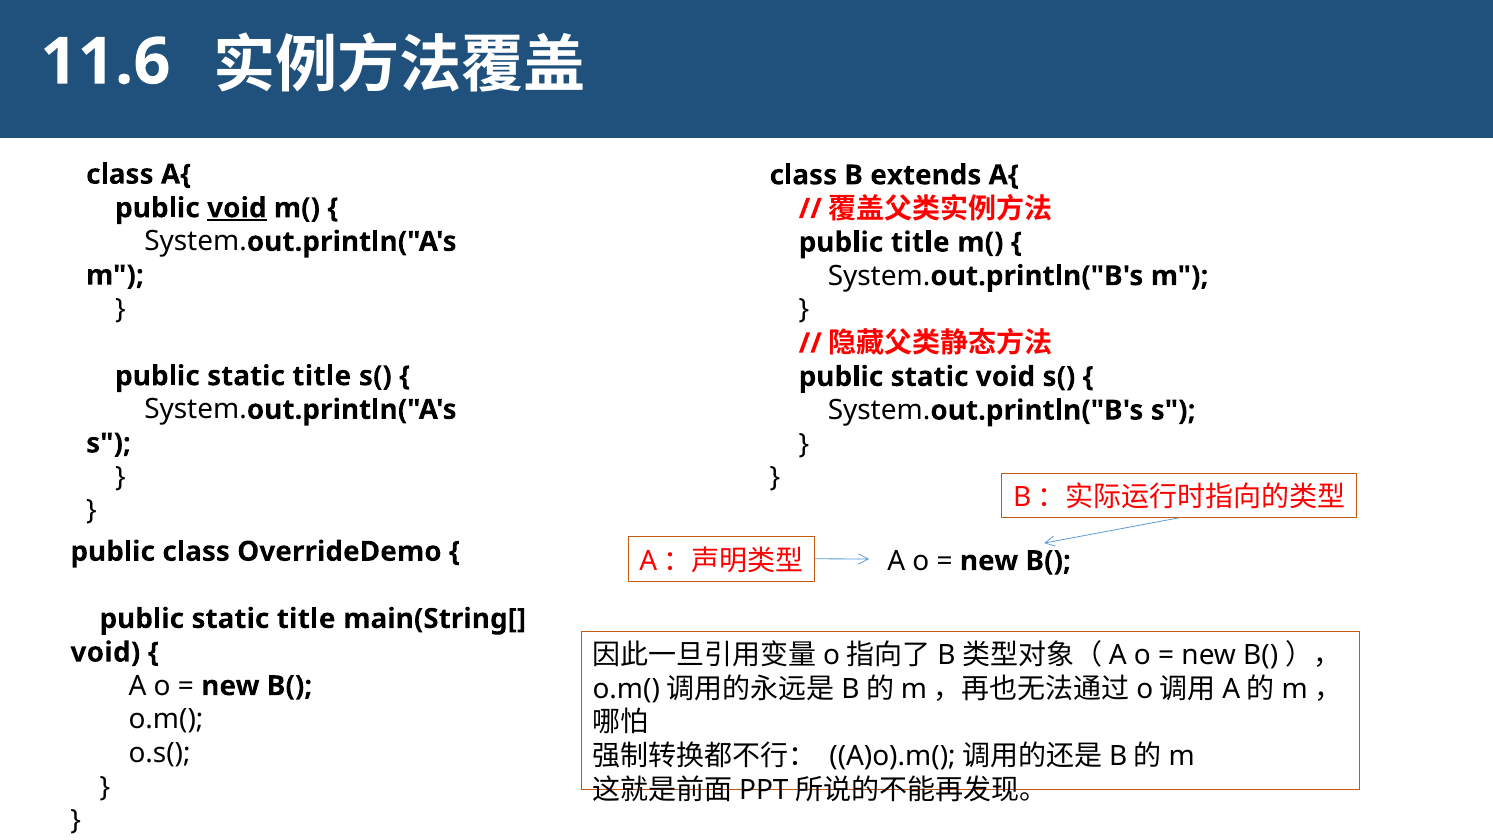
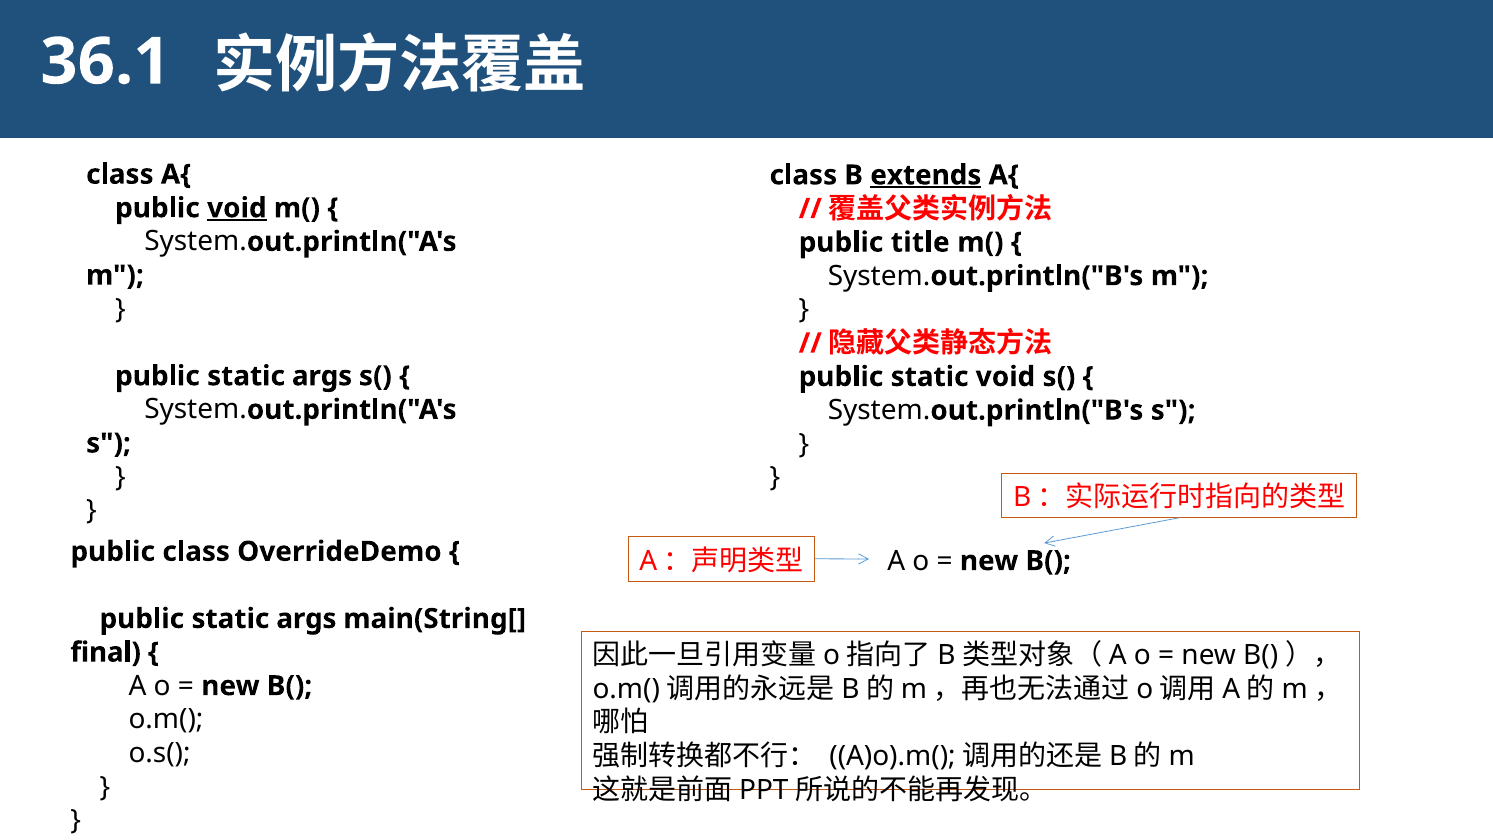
11.6: 11.6 -> 36.1
extends underline: none -> present
title at (322, 376): title -> args
title at (306, 619): title -> args
void at (105, 652): void -> final
